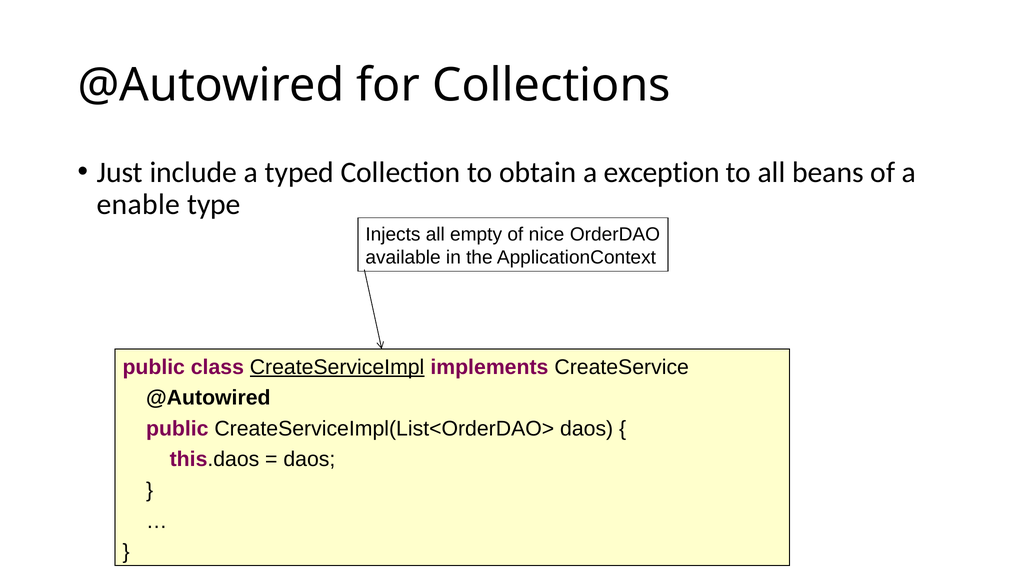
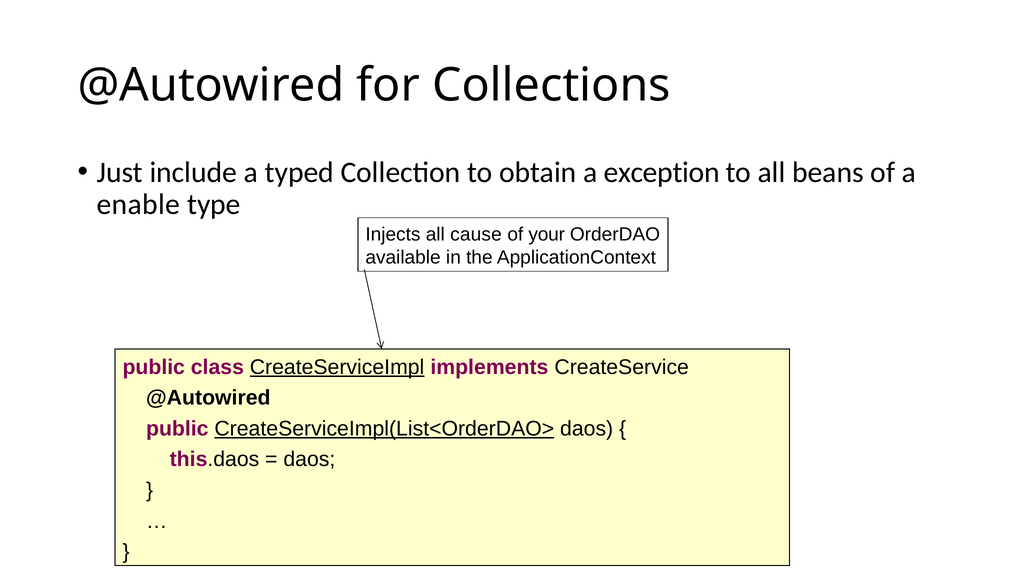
empty: empty -> cause
nice: nice -> your
CreateServiceImpl(List<OrderDAO> underline: none -> present
